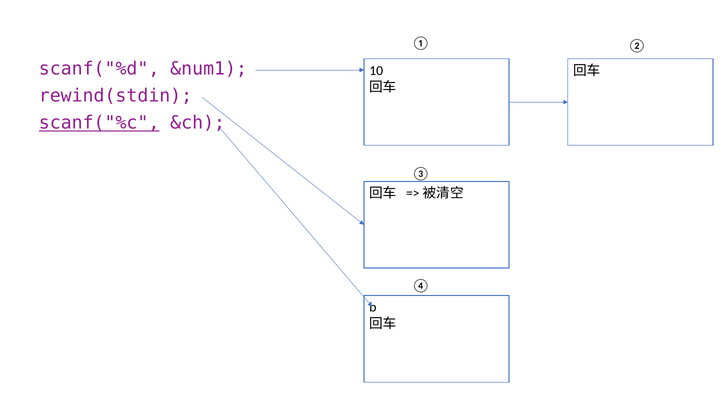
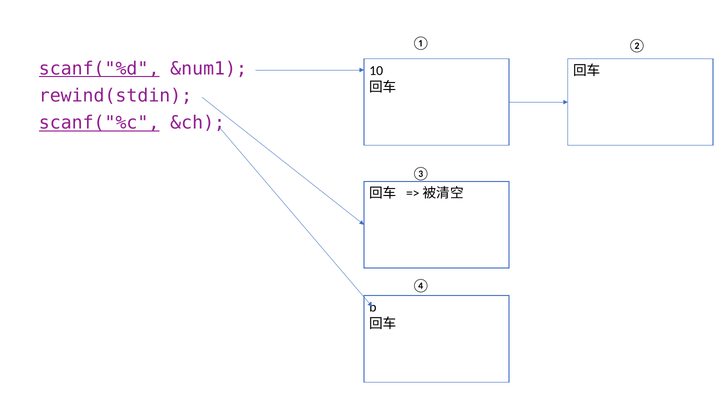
scanf("%d underline: none -> present
